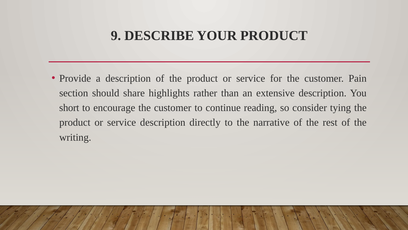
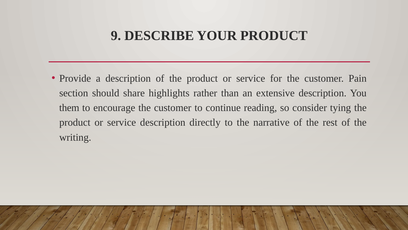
short: short -> them
